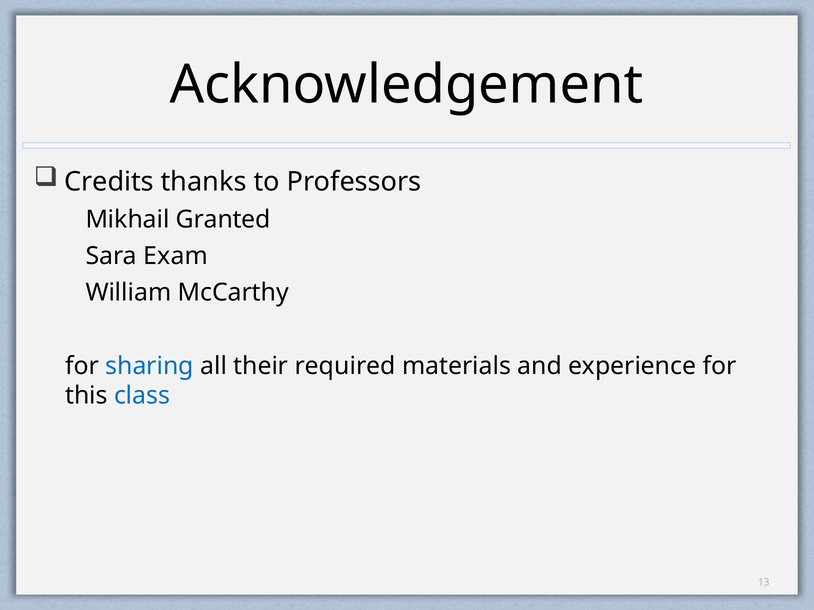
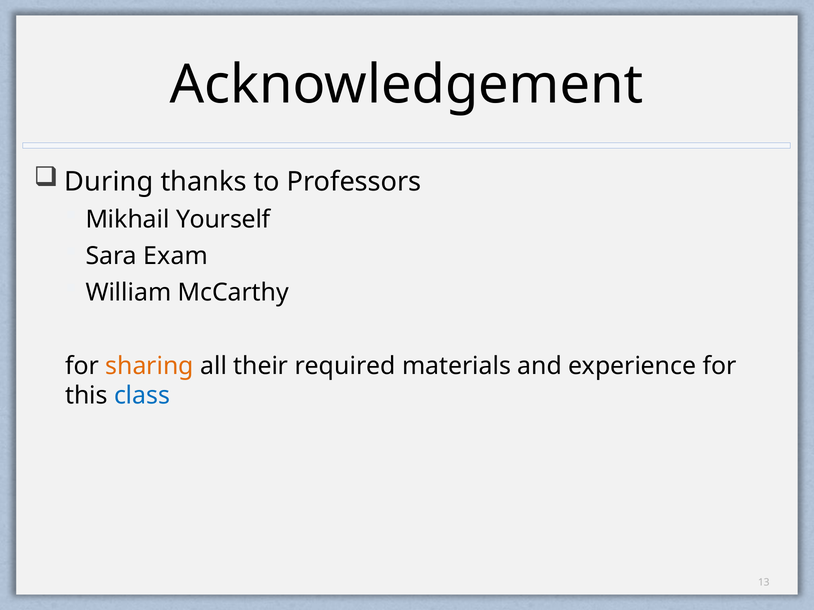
Credits: Credits -> During
Granted: Granted -> Yourself
sharing colour: blue -> orange
